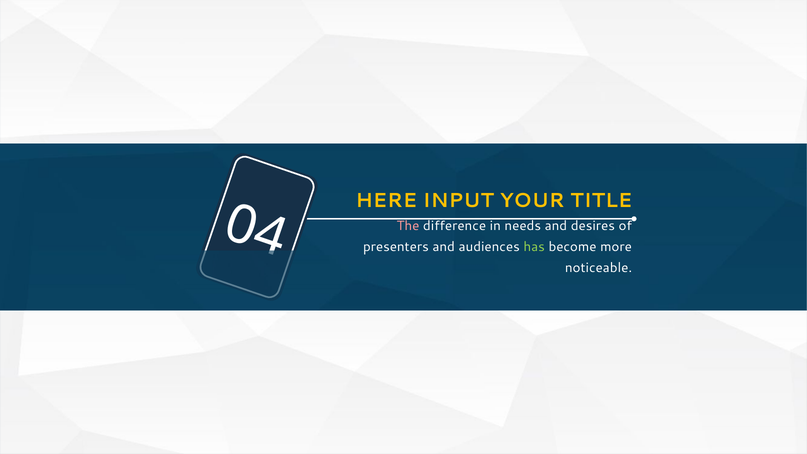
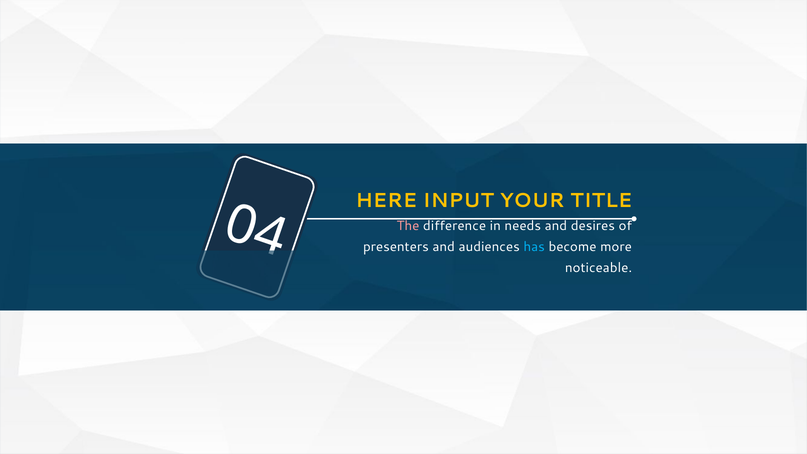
has colour: light green -> light blue
